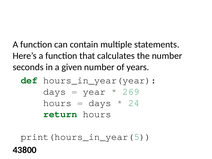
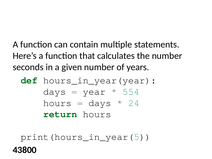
269: 269 -> 554
